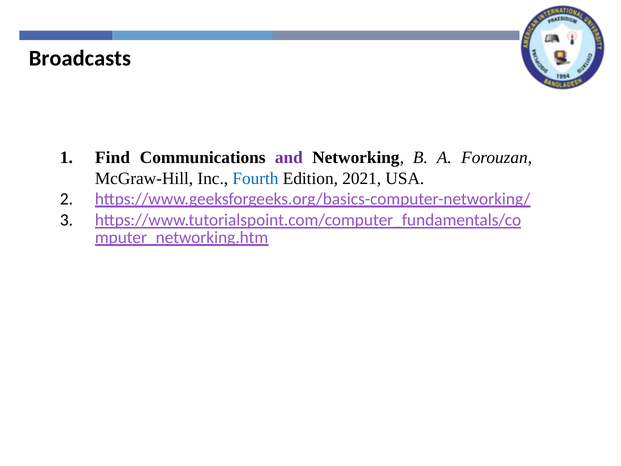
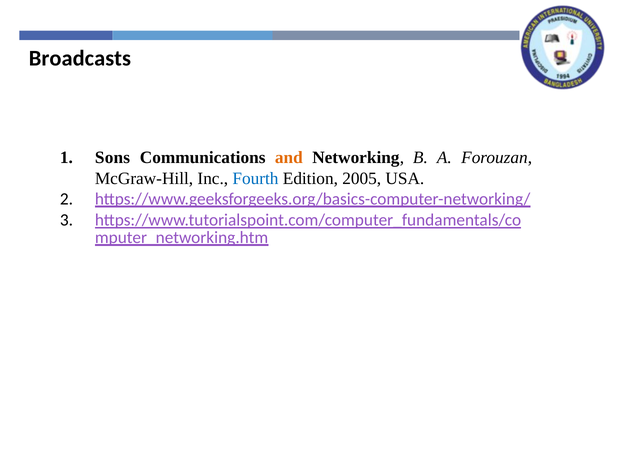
Find: Find -> Sons
and colour: purple -> orange
2021: 2021 -> 2005
